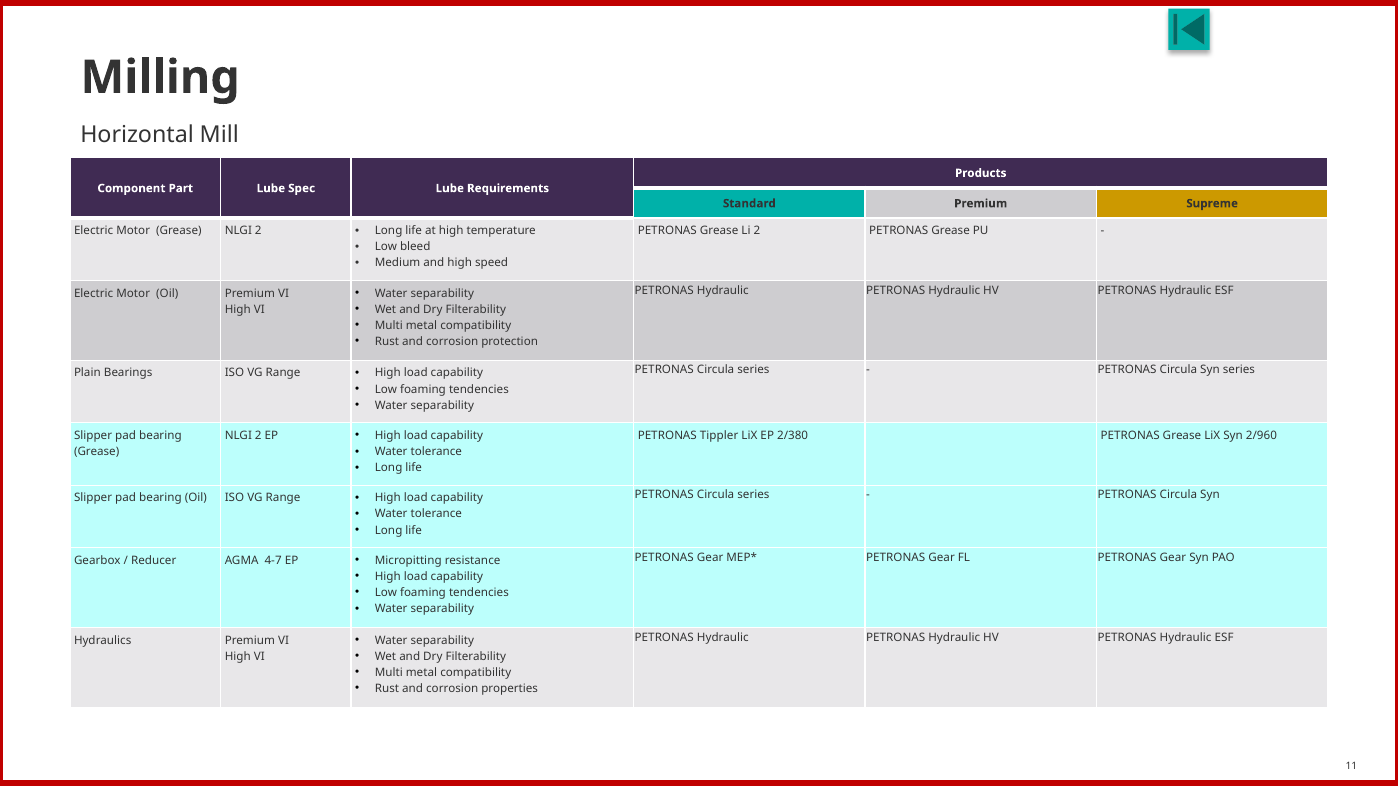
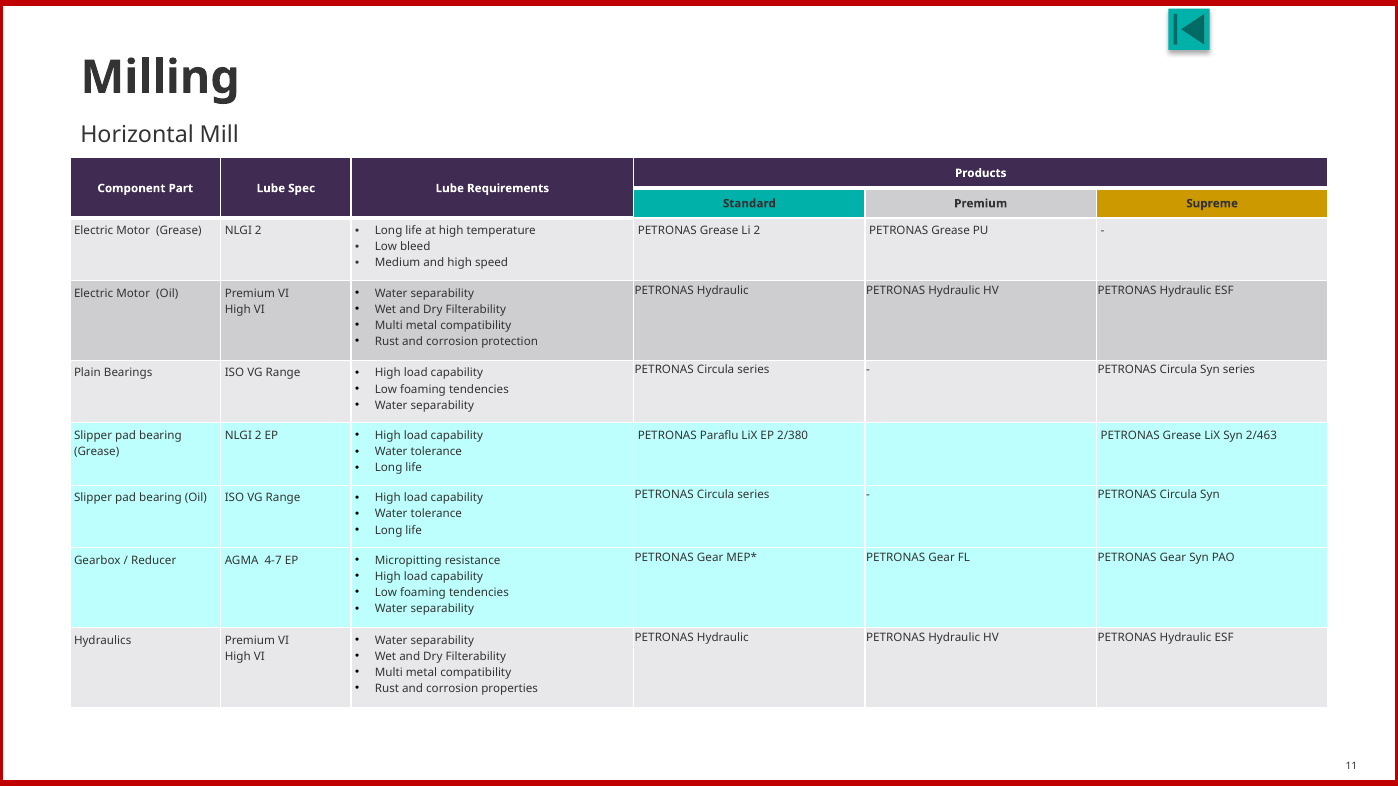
Tippler: Tippler -> Paraflu
2/960: 2/960 -> 2/463
